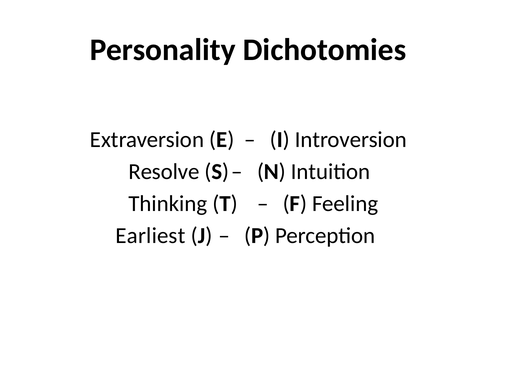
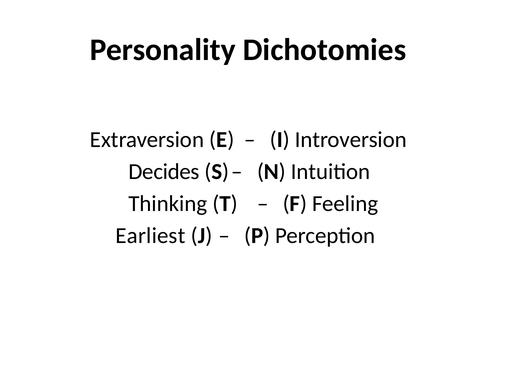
Resolve: Resolve -> Decides
